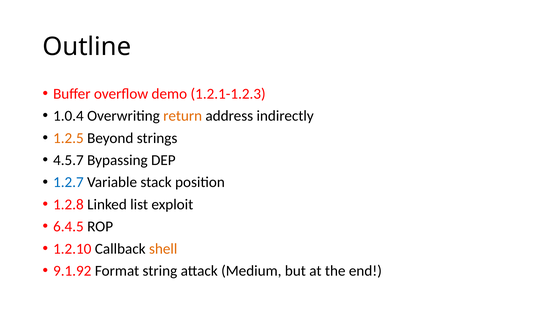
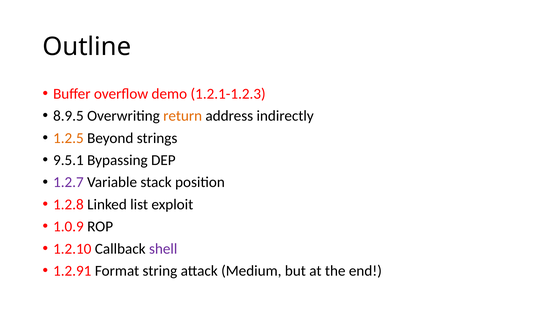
1.0.4: 1.0.4 -> 8.9.5
4.5.7: 4.5.7 -> 9.5.1
1.2.7 colour: blue -> purple
6.4.5: 6.4.5 -> 1.0.9
shell colour: orange -> purple
9.1.92: 9.1.92 -> 1.2.91
